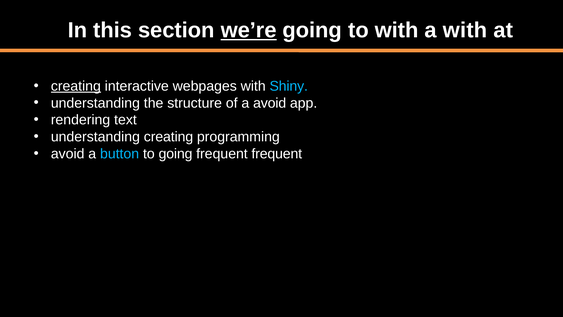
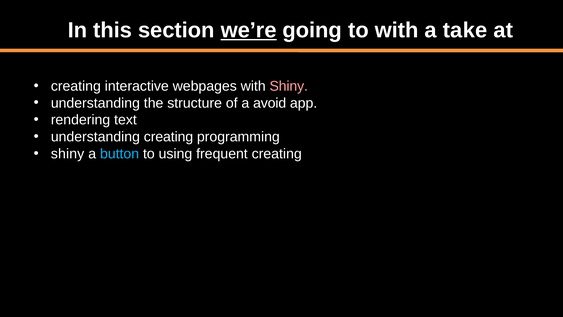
a with: with -> take
creating at (76, 86) underline: present -> none
Shiny at (289, 86) colour: light blue -> pink
avoid at (68, 154): avoid -> shiny
to going: going -> using
frequent frequent: frequent -> creating
